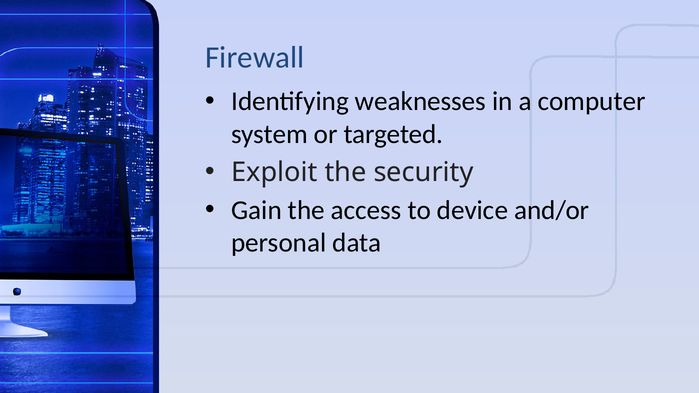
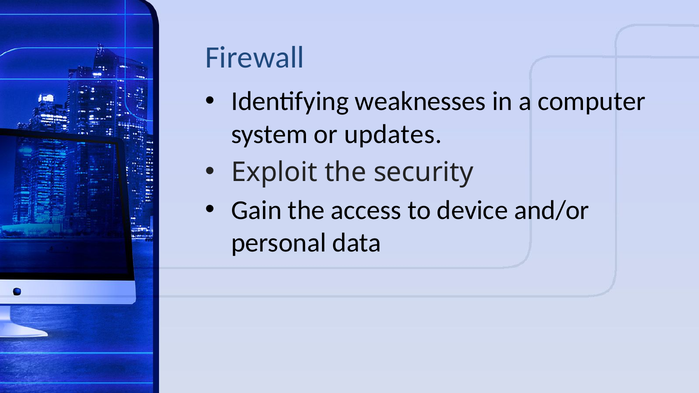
targeted: targeted -> updates
